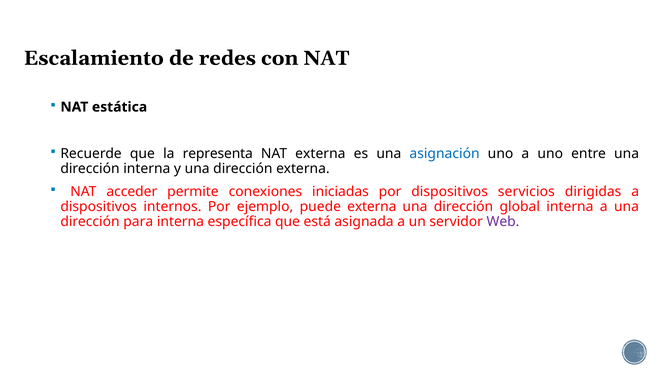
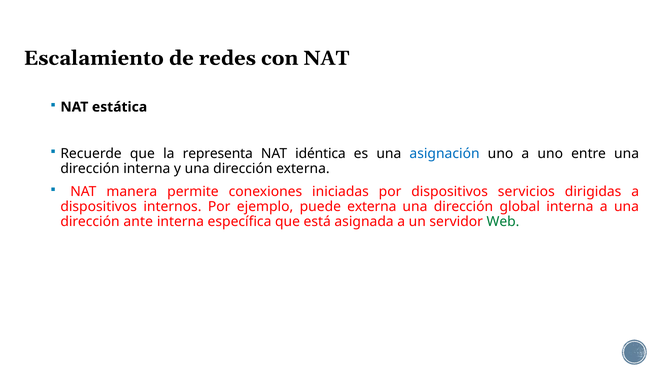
NAT externa: externa -> idéntica
acceder: acceder -> manera
para: para -> ante
Web colour: purple -> green
